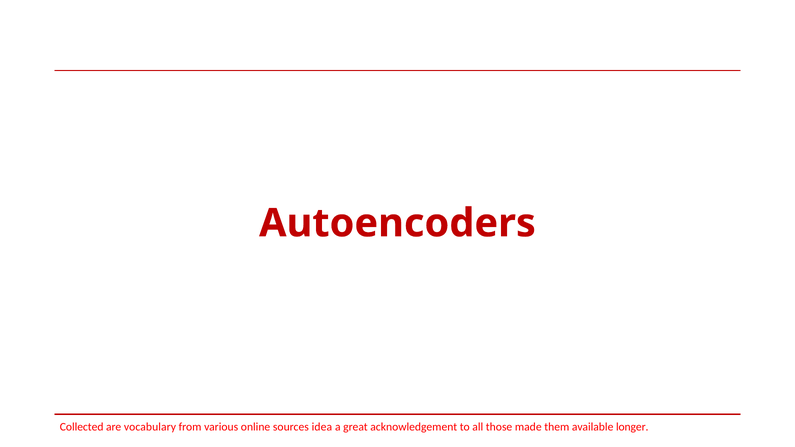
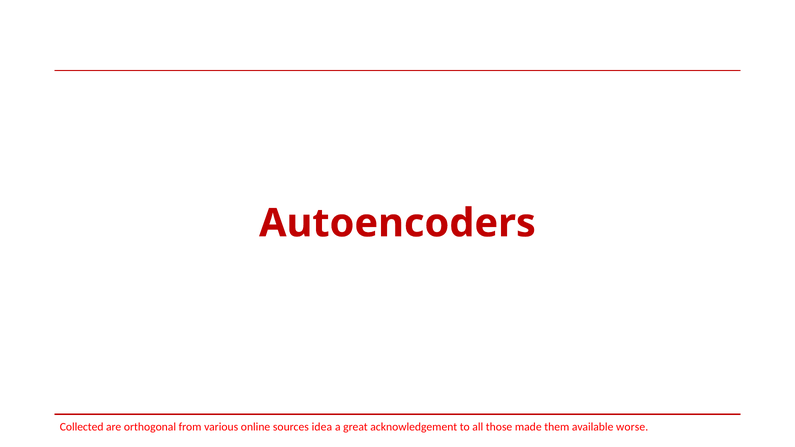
vocabulary: vocabulary -> orthogonal
longer: longer -> worse
